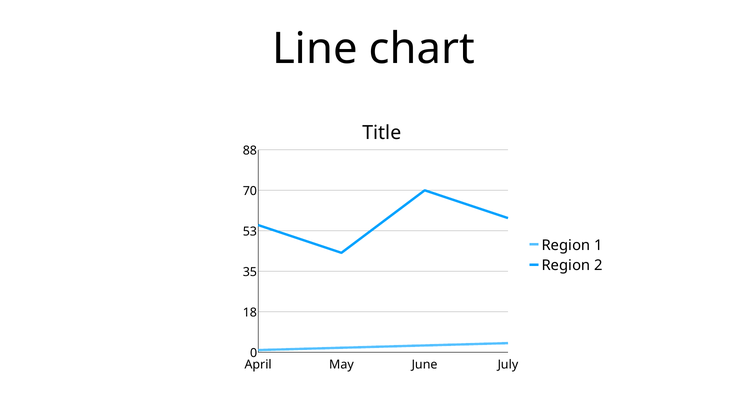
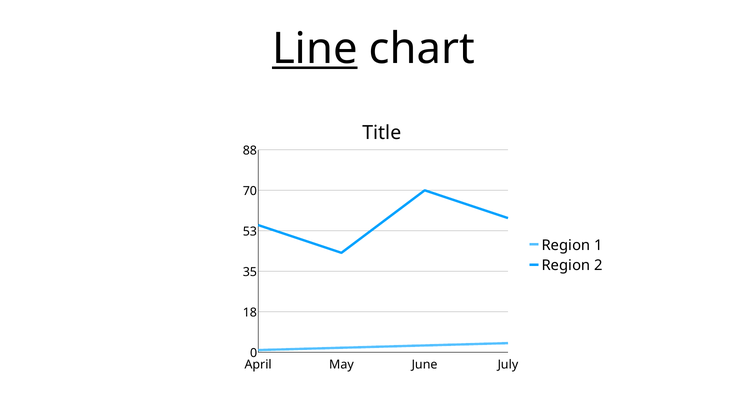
Line underline: none -> present
